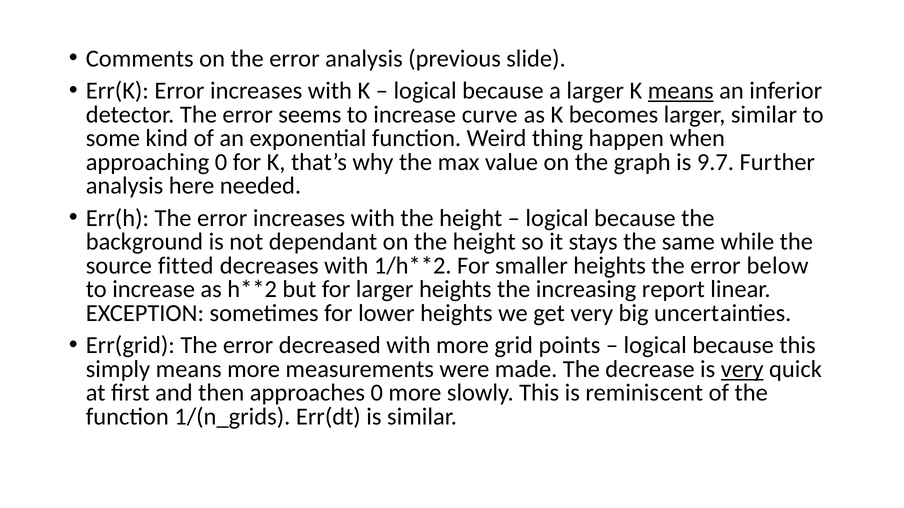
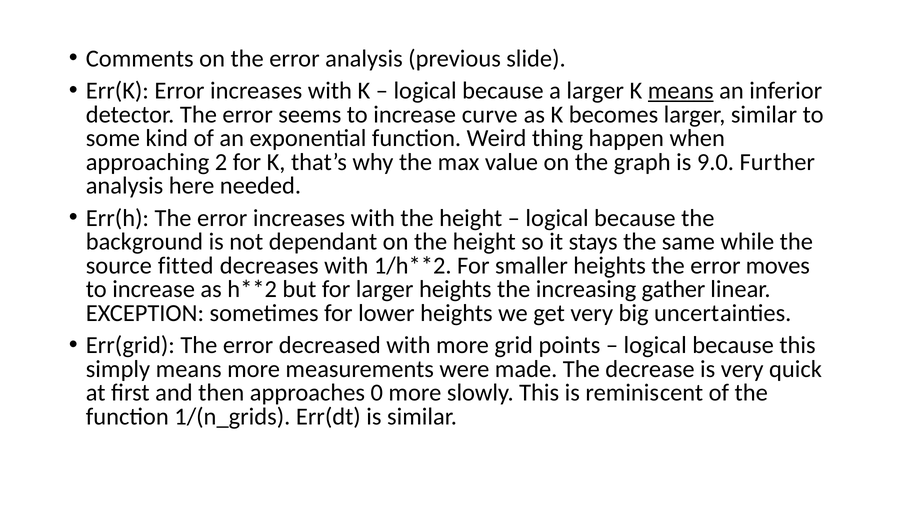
approaching 0: 0 -> 2
9.7: 9.7 -> 9.0
below: below -> moves
report: report -> gather
very at (742, 370) underline: present -> none
